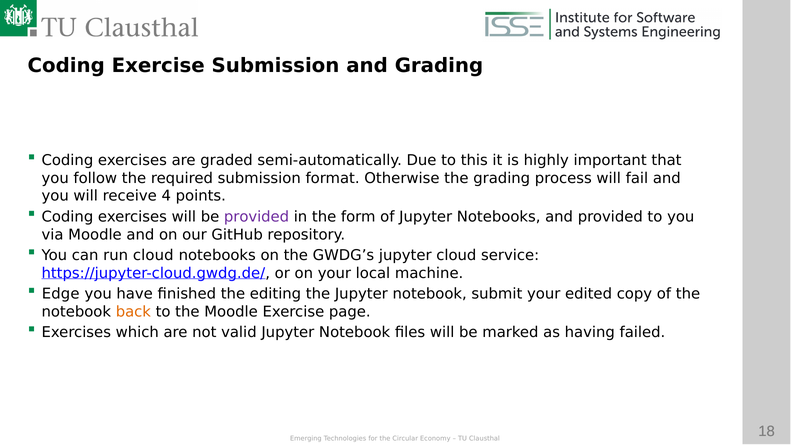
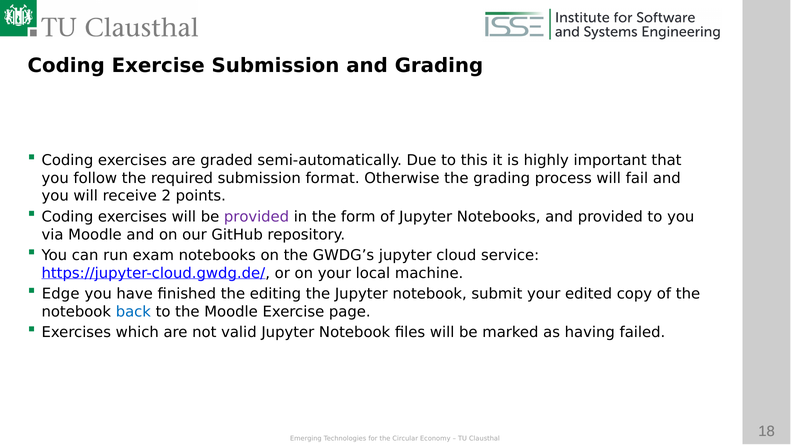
4: 4 -> 2
run cloud: cloud -> exam
back colour: orange -> blue
